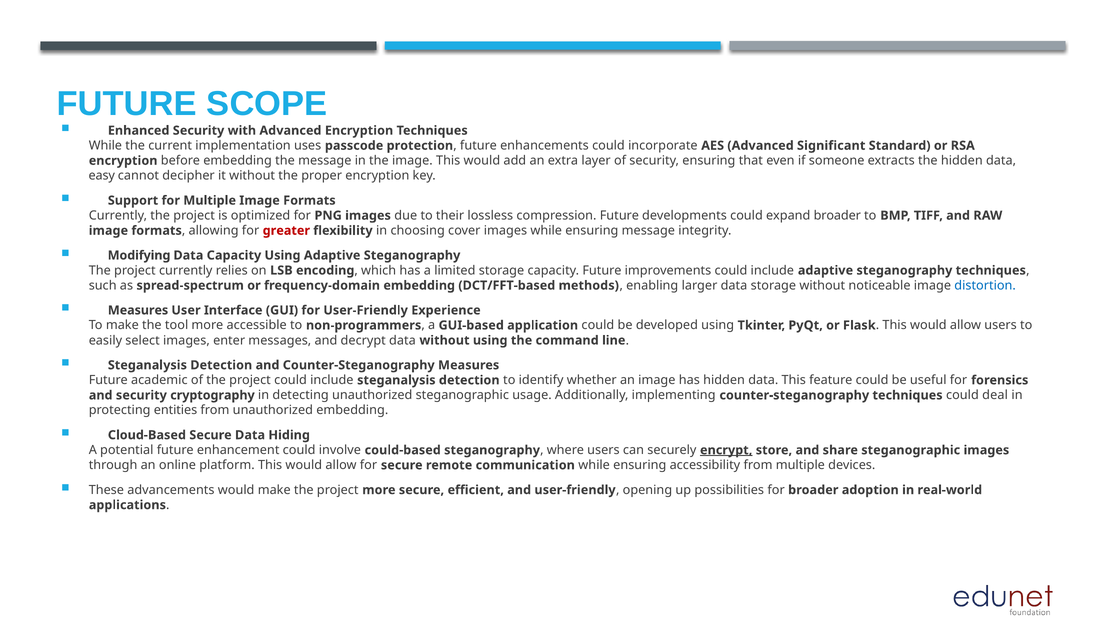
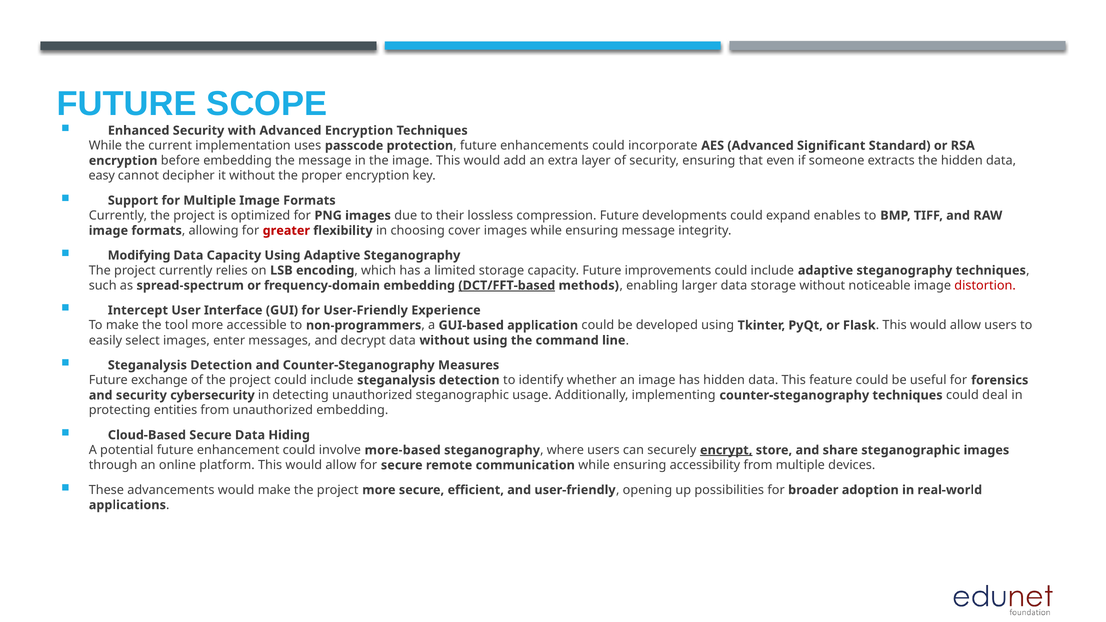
expand broader: broader -> enables
DCT/FFT-based underline: none -> present
distortion colour: blue -> red
Measures at (138, 310): Measures -> Intercept
academic: academic -> exchange
cryptography: cryptography -> cybersecurity
could-based: could-based -> more-based
